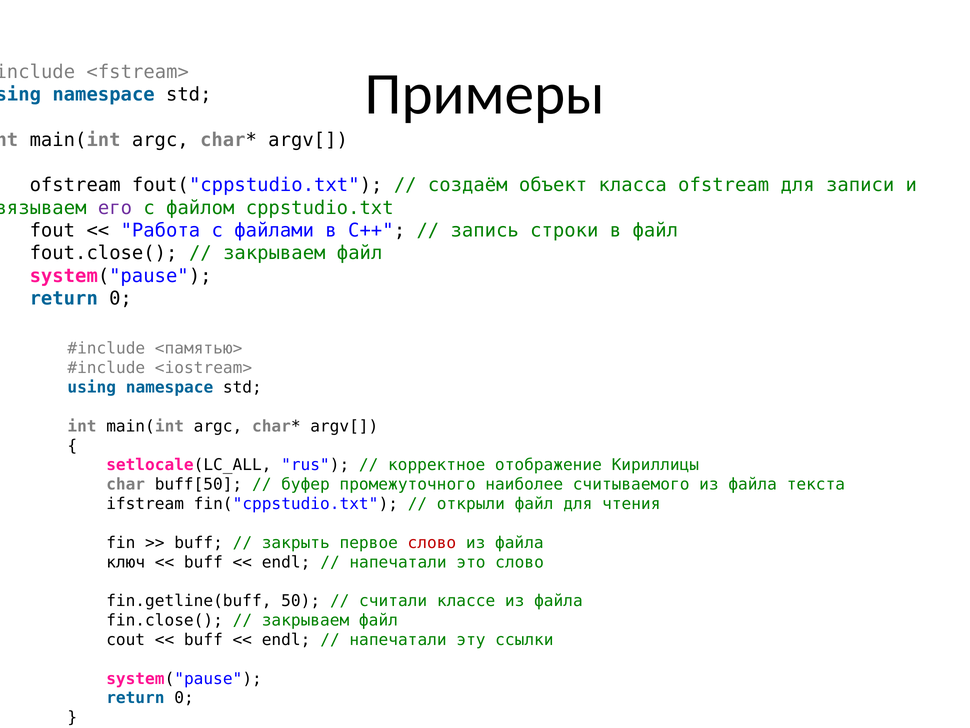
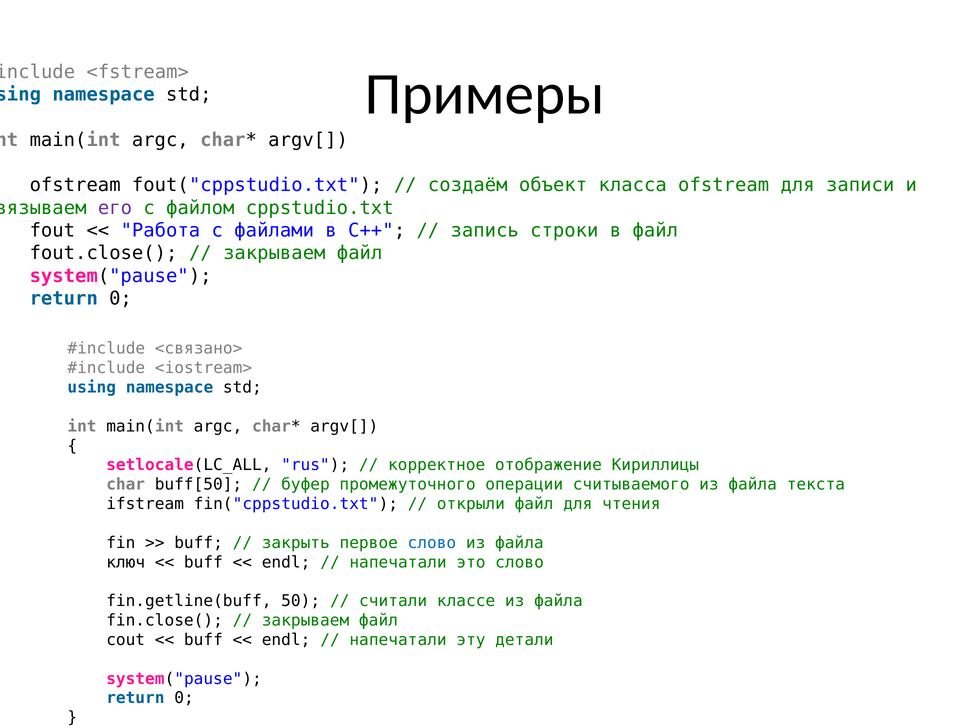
<памятью>: <памятью> -> <связано>
наиболее: наиболее -> операции
слово at (432, 542) colour: red -> blue
ссылки: ссылки -> детали
